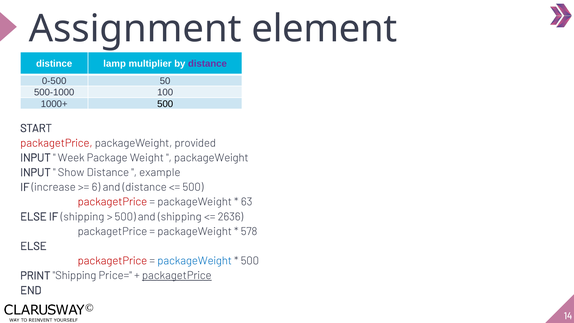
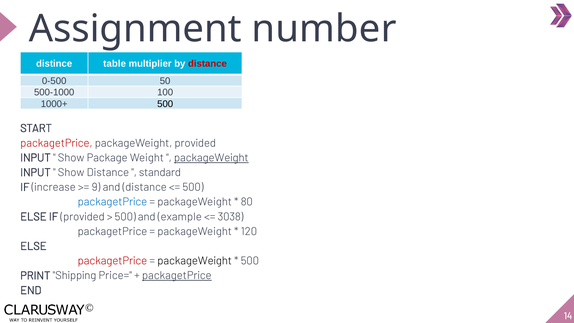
element: element -> number
lamp: lamp -> table
distance at (207, 64) colour: purple -> red
Week at (71, 158): Week -> Show
packageWeight at (211, 158) underline: none -> present
example: example -> standard
6: 6 -> 9
packagetPrice at (112, 202) colour: red -> blue
63: 63 -> 80
IF shipping: shipping -> provided
and shipping: shipping -> example
2636: 2636 -> 3038
578: 578 -> 120
packageWeight at (195, 261) colour: blue -> black
